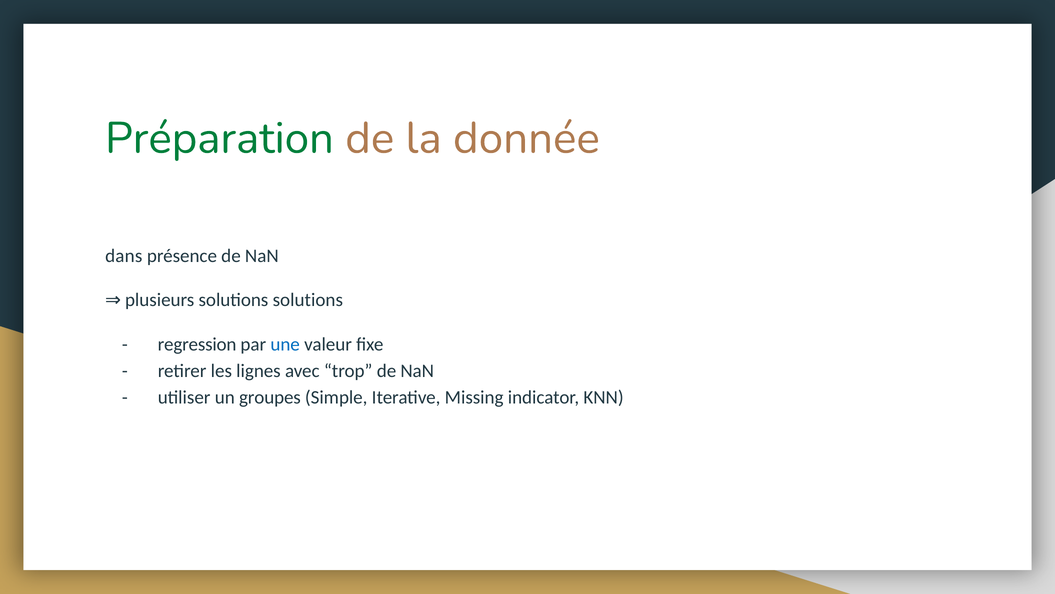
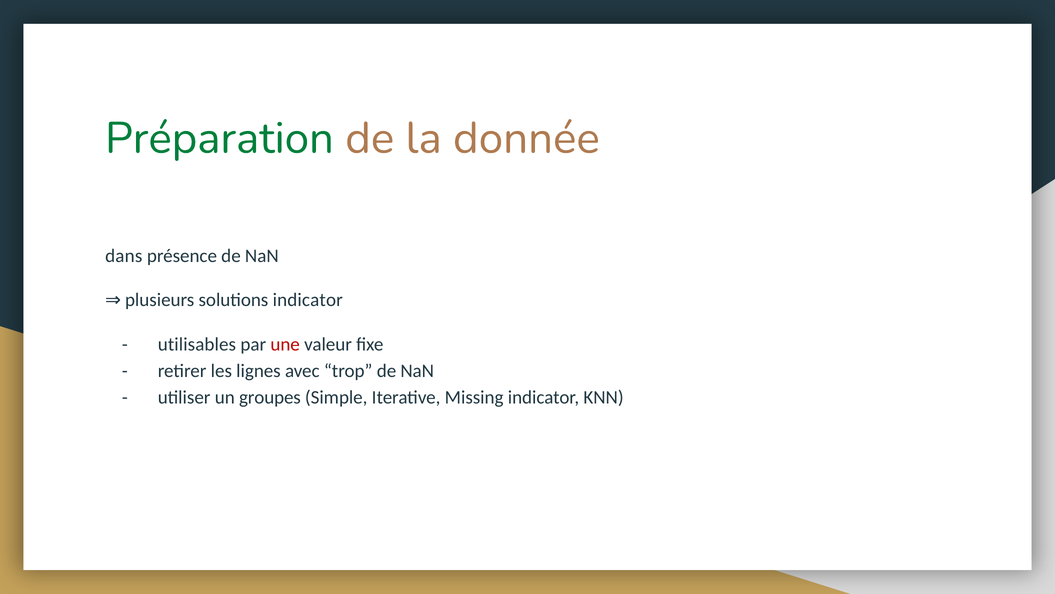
solutions solutions: solutions -> indicator
regression: regression -> utilisables
une colour: blue -> red
